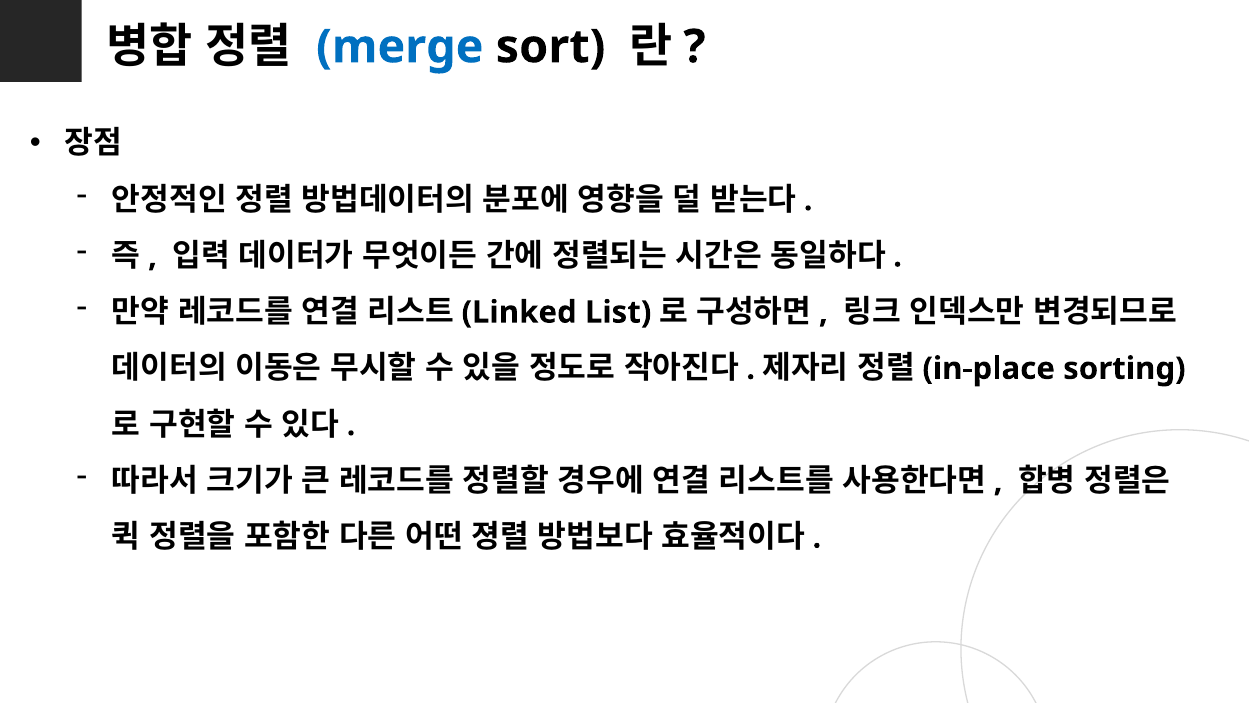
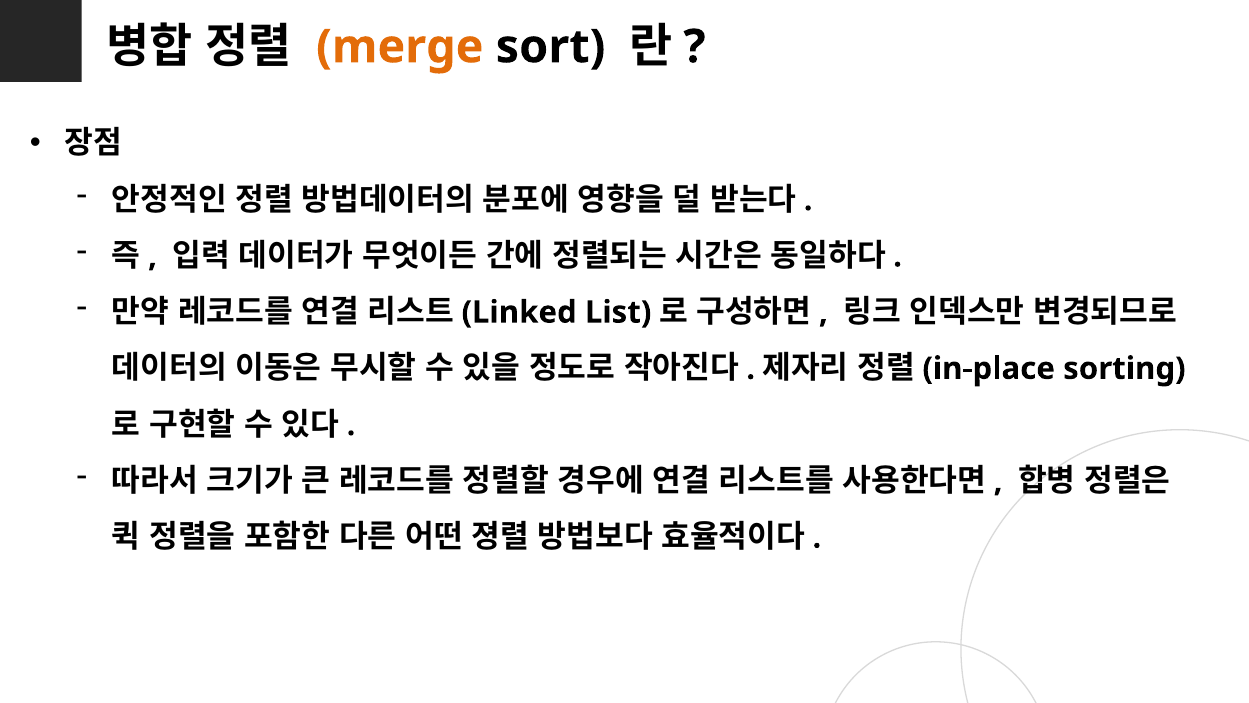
merge colour: blue -> orange
